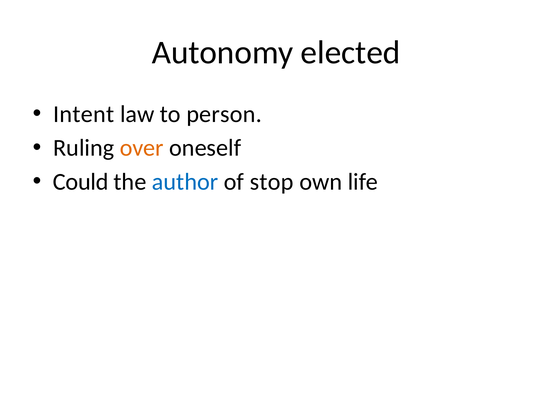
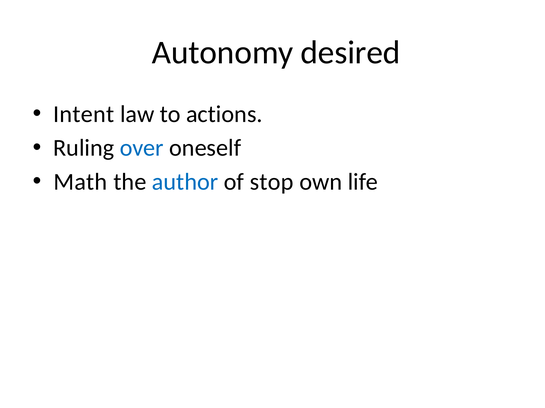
elected: elected -> desired
person: person -> actions
over colour: orange -> blue
Could: Could -> Math
